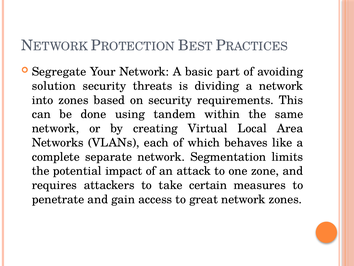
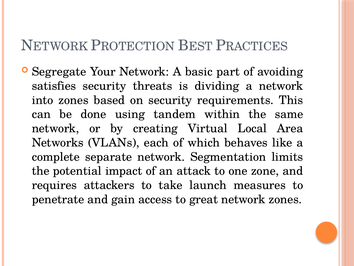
solution: solution -> satisfies
certain: certain -> launch
